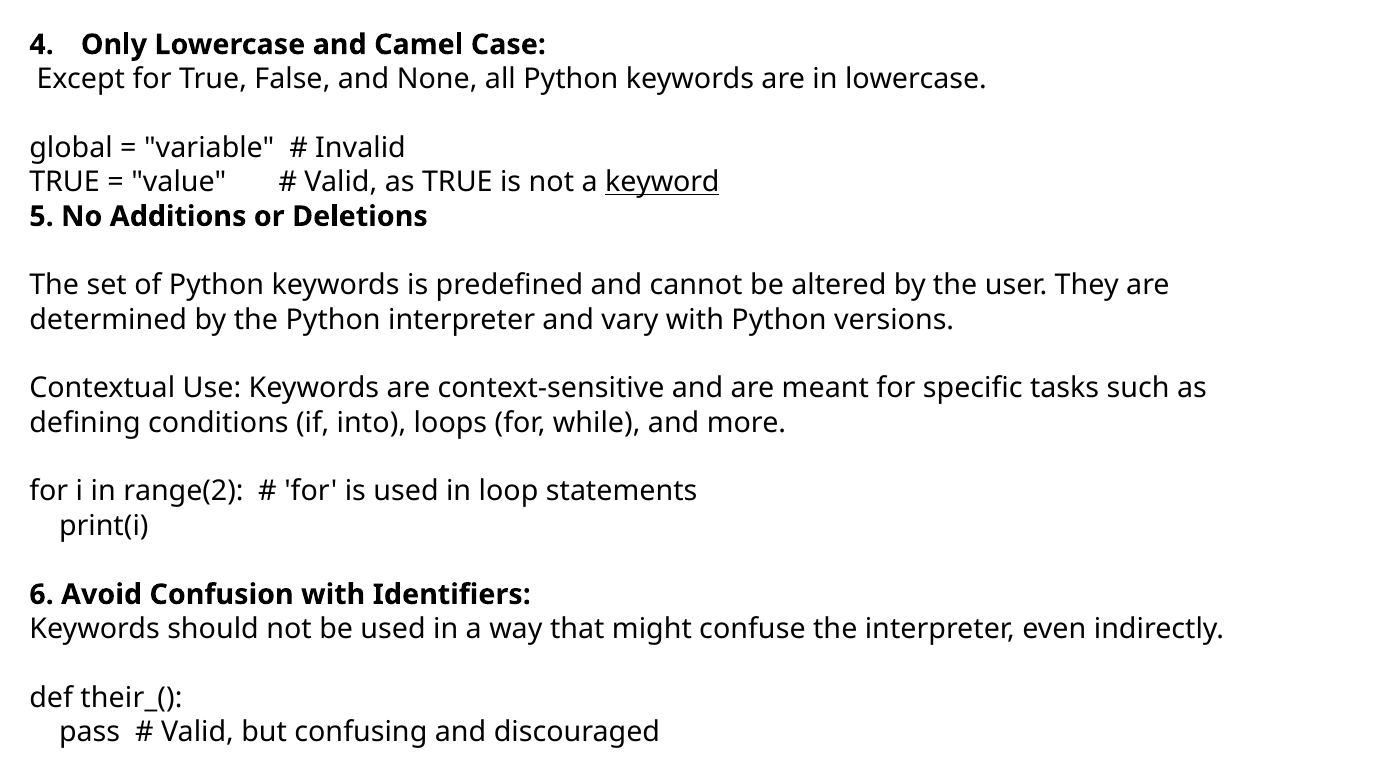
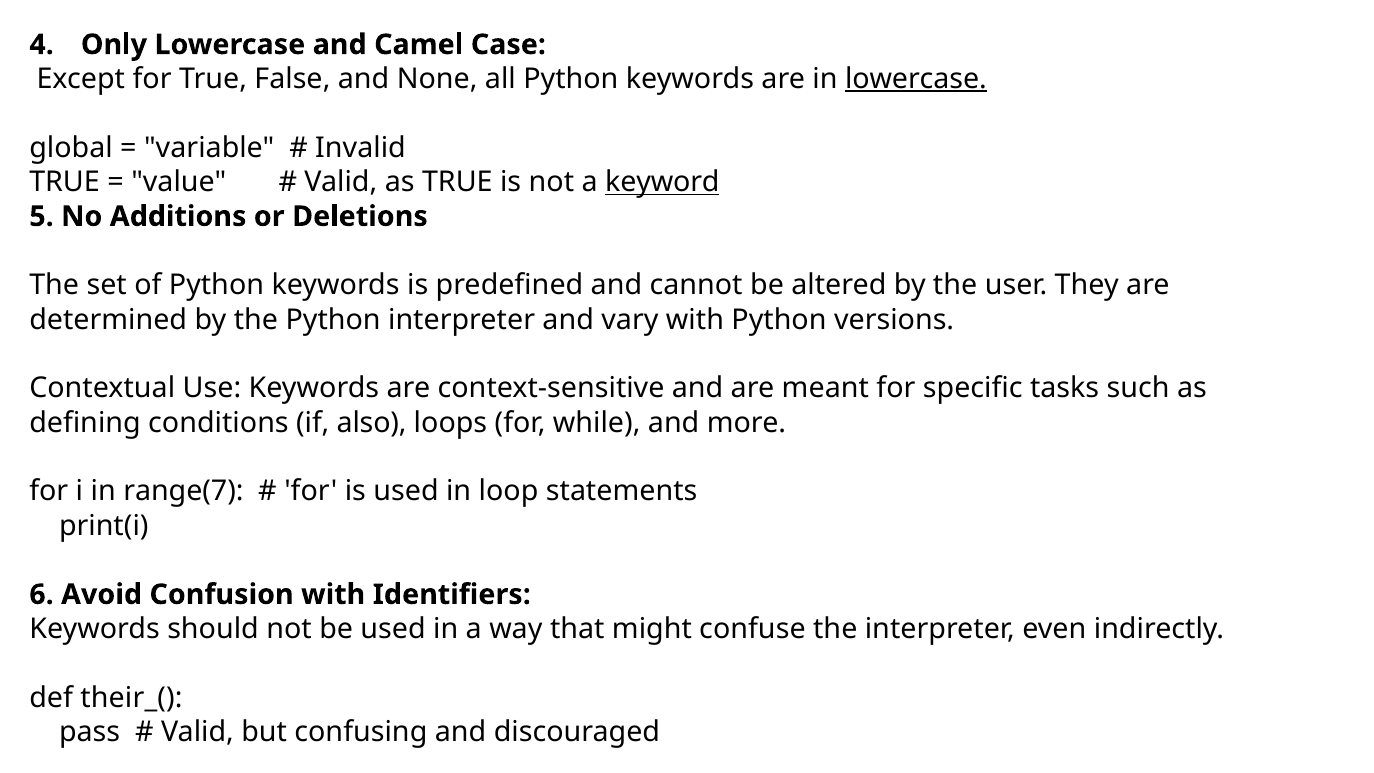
lowercase at (916, 79) underline: none -> present
into: into -> also
range(2: range(2 -> range(7
